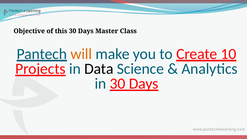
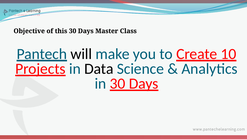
will colour: orange -> black
